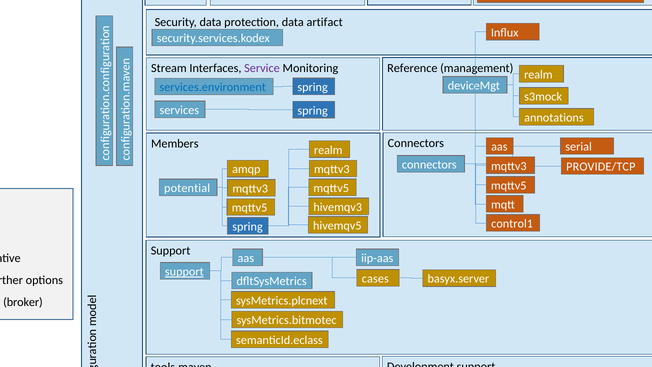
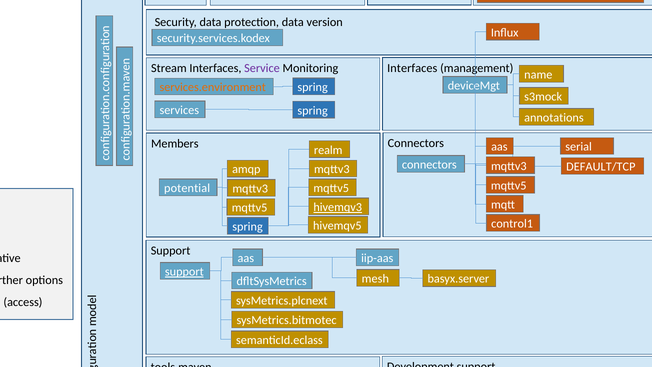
artifact: artifact -> version
Reference at (412, 68): Reference -> Interfaces
realm at (538, 75): realm -> name
services.environment colour: blue -> orange
PROVIDE/TCP: PROVIDE/TCP -> DEFAULT/TCP
hivemqv3 underline: none -> present
cases: cases -> mesh
broker: broker -> access
